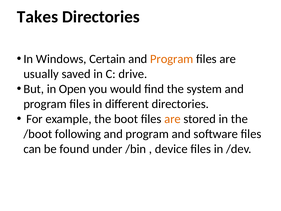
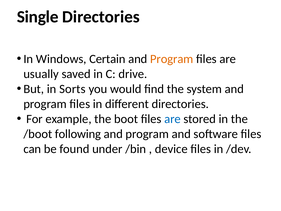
Takes: Takes -> Single
Open: Open -> Sorts
are at (173, 119) colour: orange -> blue
